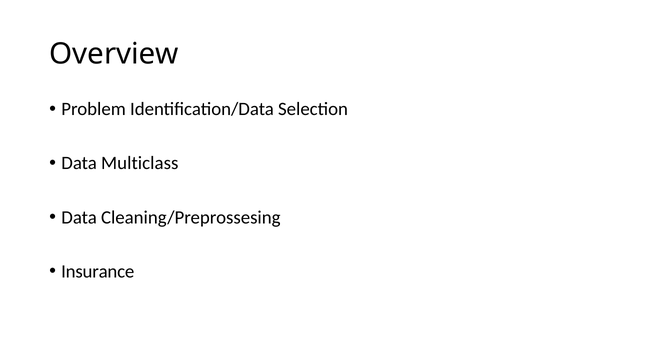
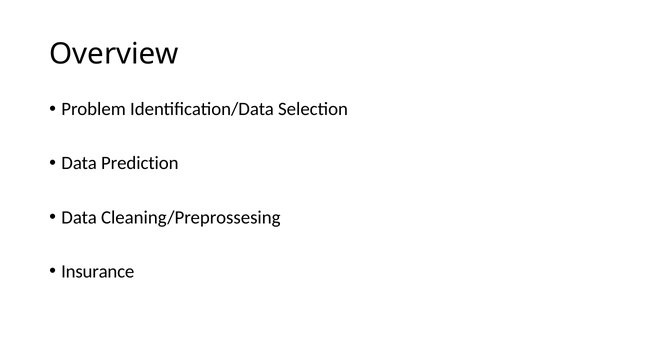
Multiclass: Multiclass -> Prediction
